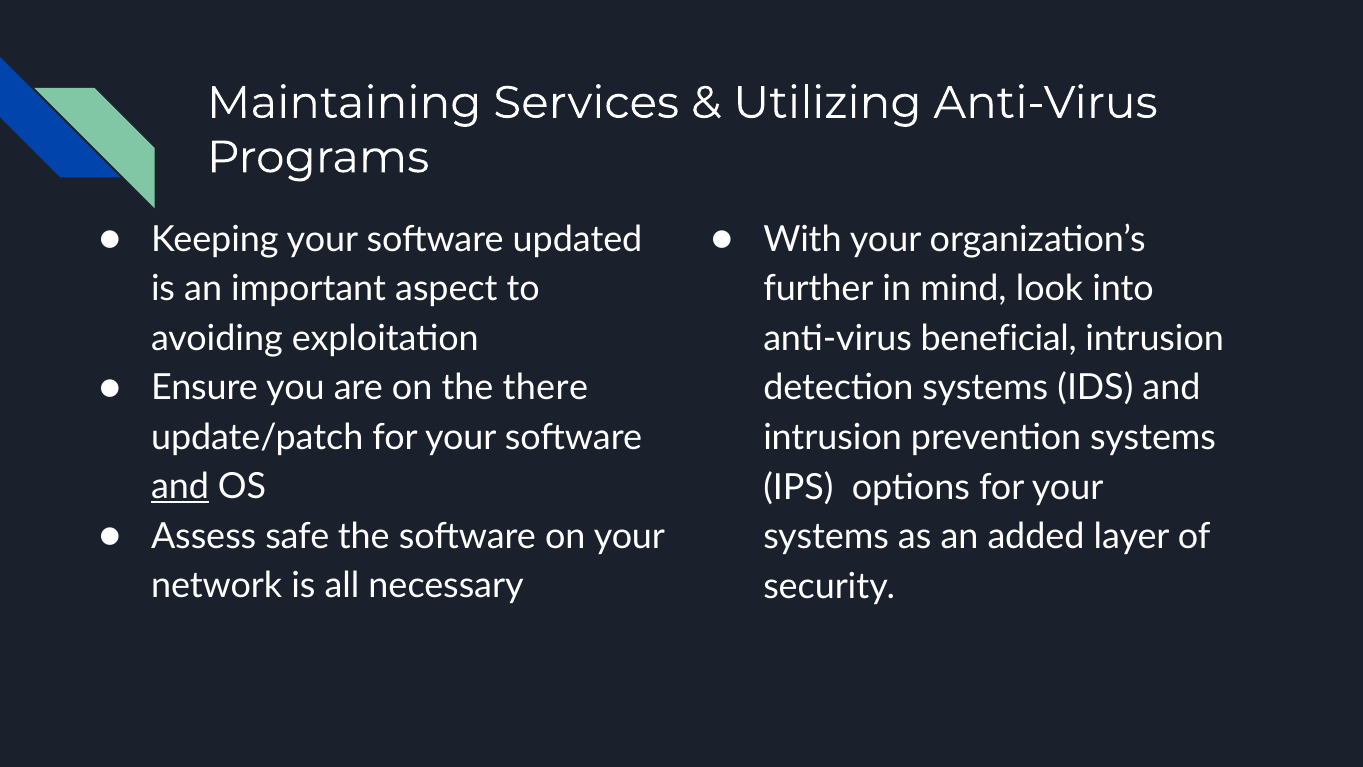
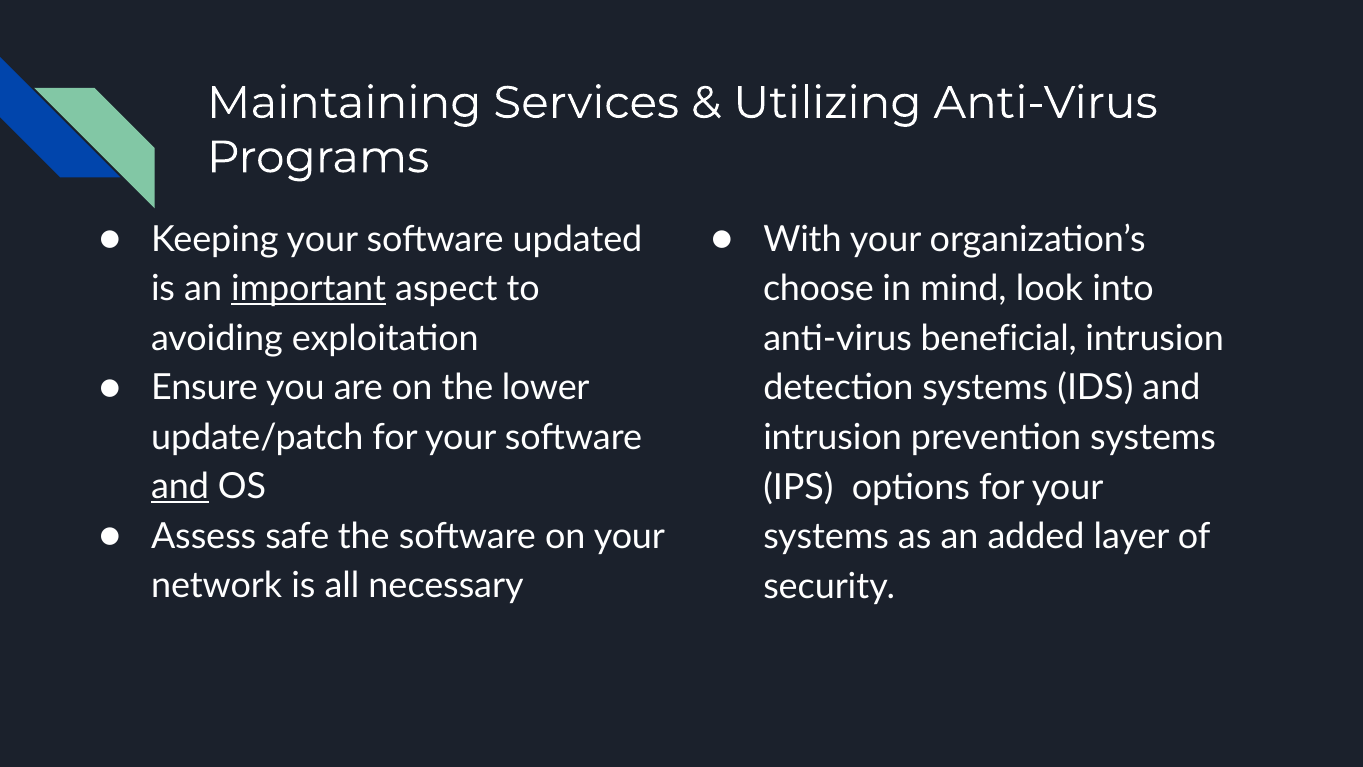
important underline: none -> present
further: further -> choose
there: there -> lower
